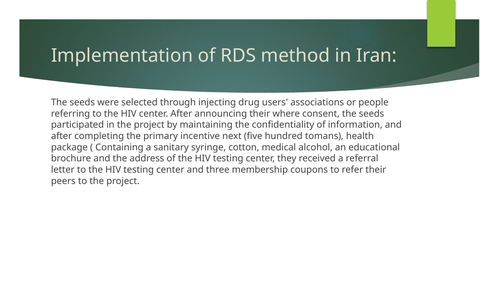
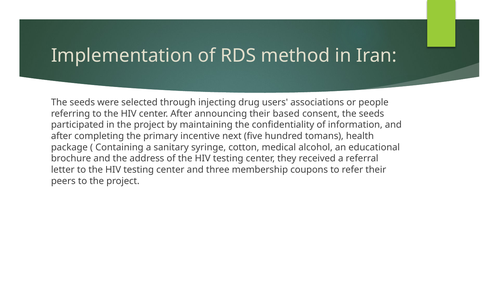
where: where -> based
